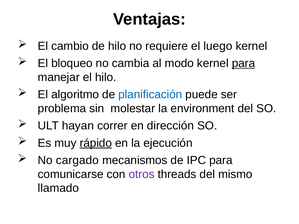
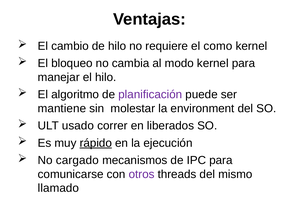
luego: luego -> como
para at (243, 63) underline: present -> none
planificación colour: blue -> purple
problema: problema -> mantiene
hayan: hayan -> usado
dirección: dirección -> liberados
